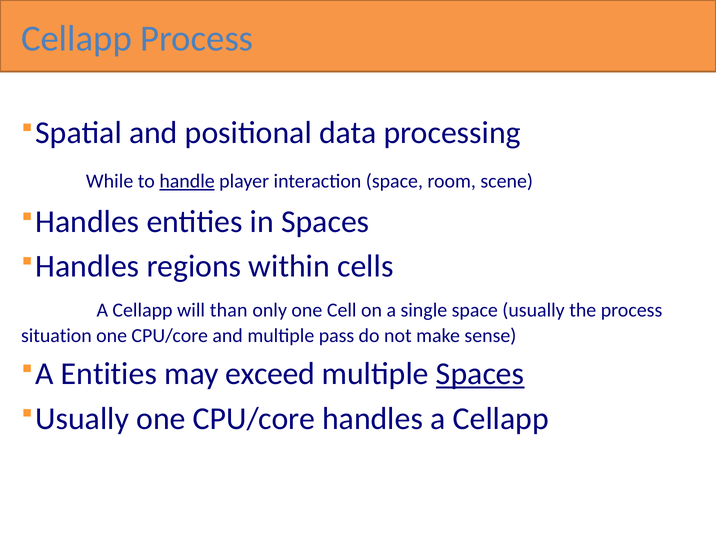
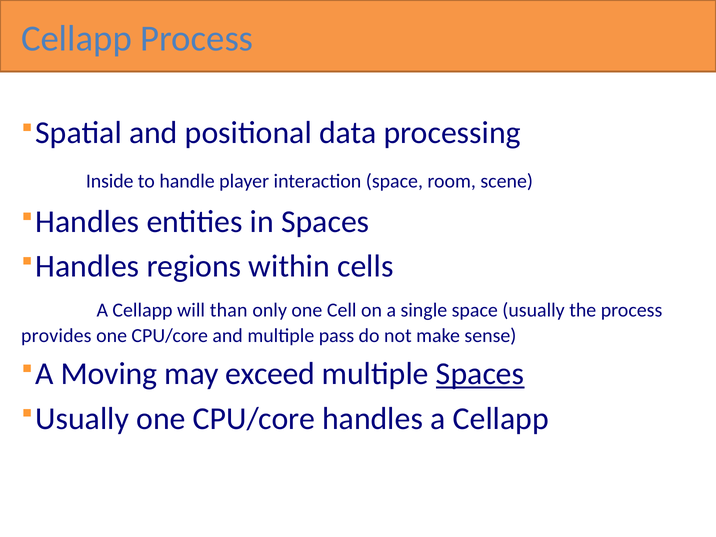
While: While -> Inside
handle underline: present -> none
situation: situation -> provides
Entities at (109, 374): Entities -> Moving
